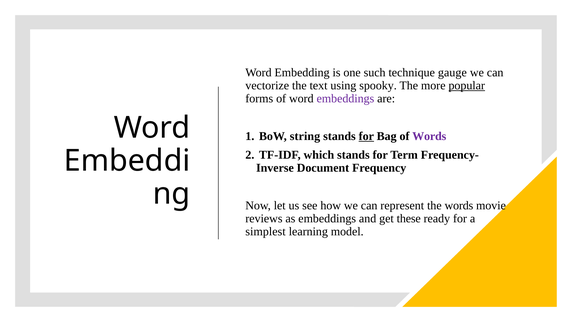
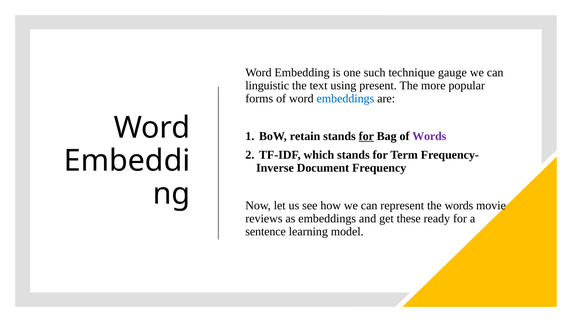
vectorize: vectorize -> linguistic
spooky: spooky -> present
popular underline: present -> none
embeddings at (345, 98) colour: purple -> blue
string: string -> retain
simplest: simplest -> sentence
